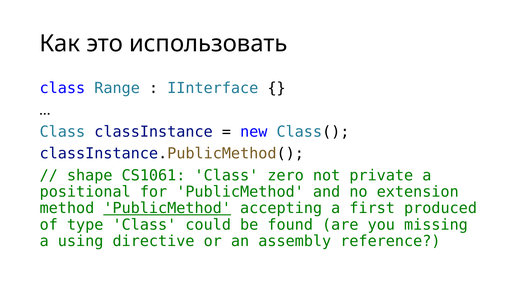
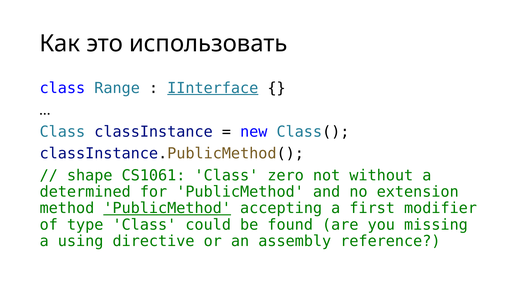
IInterface underline: none -> present
private: private -> without
positional: positional -> determined
produced: produced -> modifier
